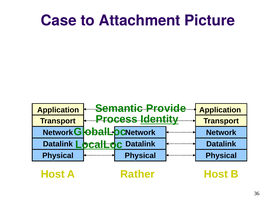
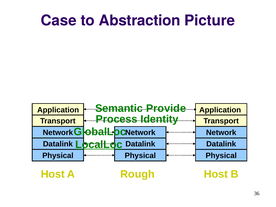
Attachment: Attachment -> Abstraction
Identity underline: present -> none
Rather: Rather -> Rough
